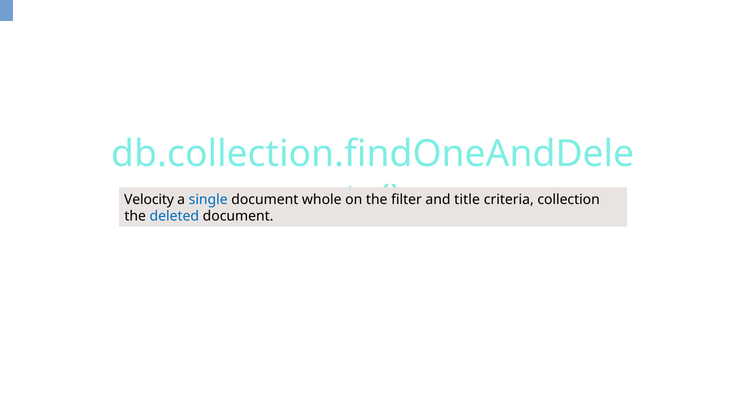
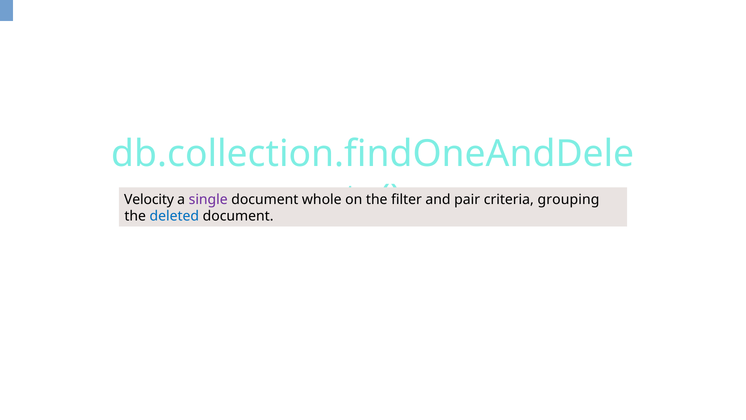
single colour: blue -> purple
title: title -> pair
collection: collection -> grouping
